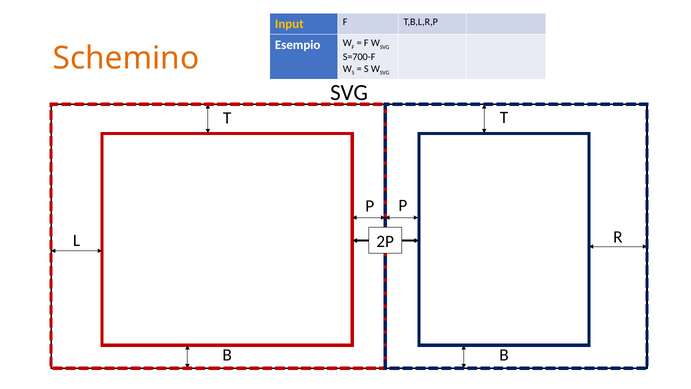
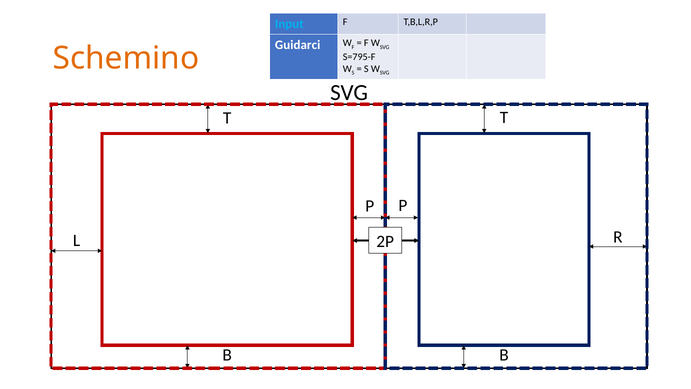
Input colour: yellow -> light blue
Esempio: Esempio -> Guidarci
S=700-F: S=700-F -> S=795-F
